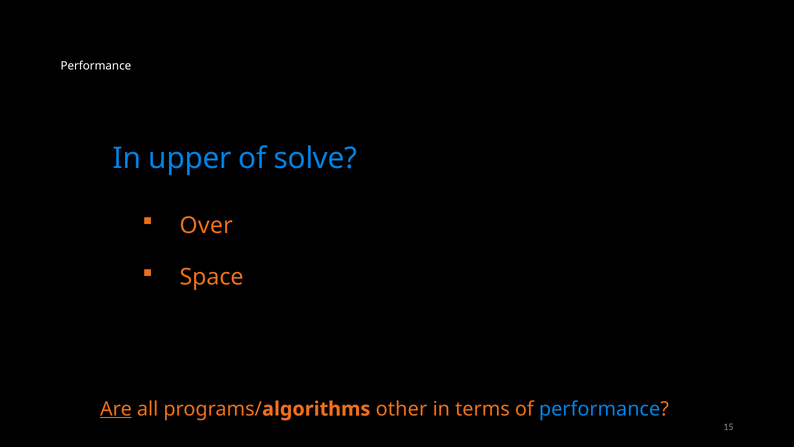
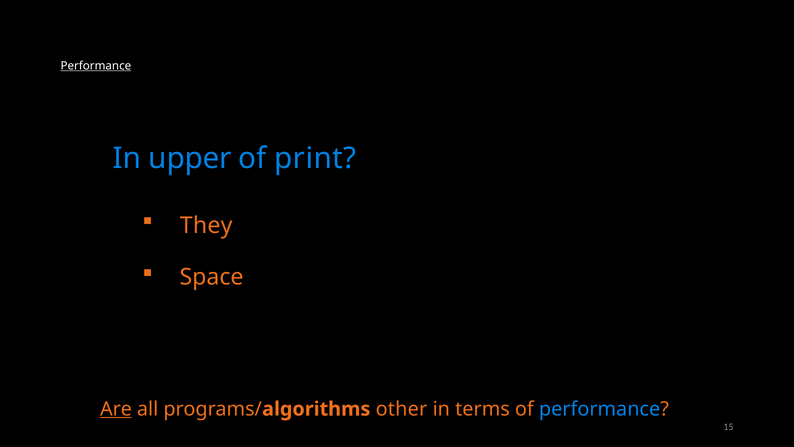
Performance at (96, 66) underline: none -> present
solve: solve -> print
Over: Over -> They
